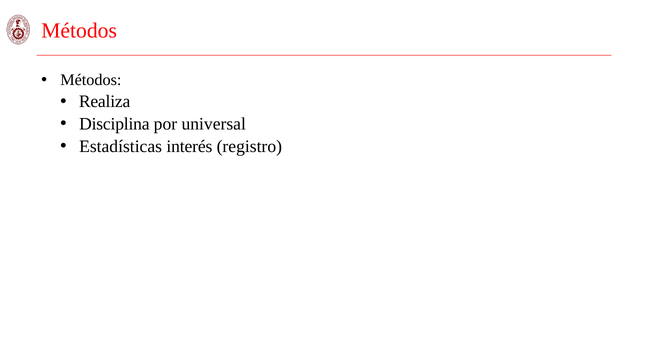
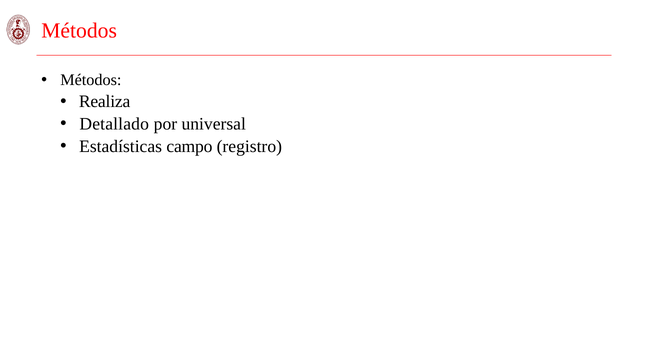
Disciplina: Disciplina -> Detallado
interés: interés -> campo
